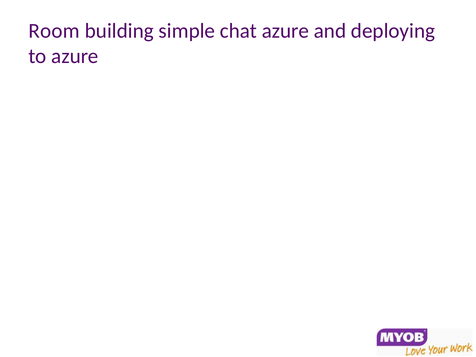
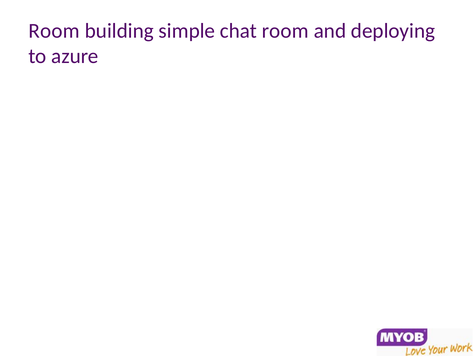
chat azure: azure -> room
